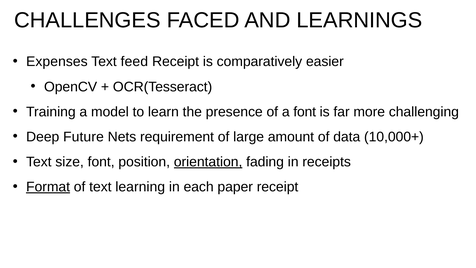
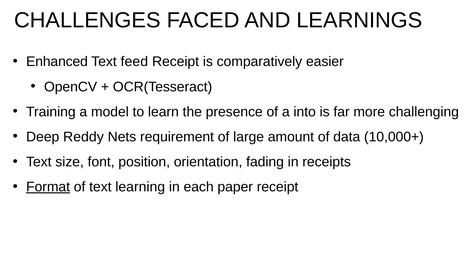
Expenses: Expenses -> Enhanced
a font: font -> into
Future: Future -> Reddy
orientation underline: present -> none
